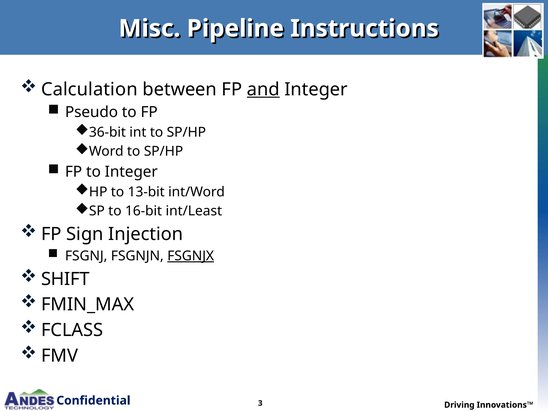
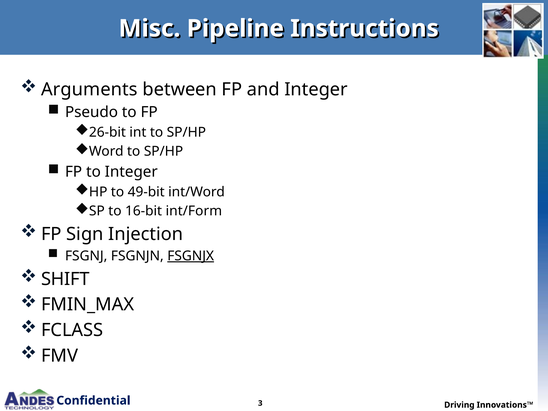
Calculation: Calculation -> Arguments
and underline: present -> none
36-bit: 36-bit -> 26-bit
13-bit: 13-bit -> 49-bit
int/Least: int/Least -> int/Form
